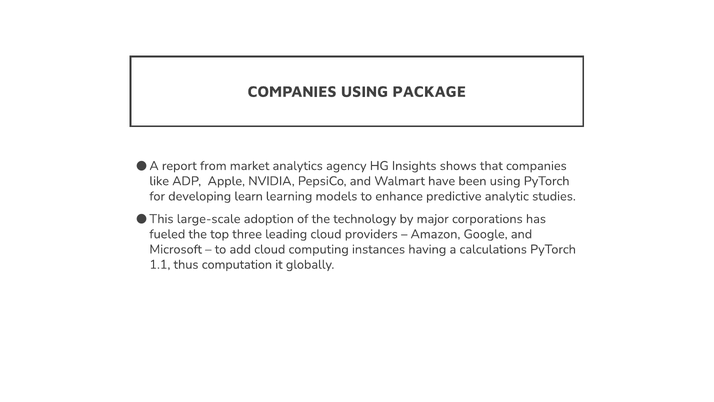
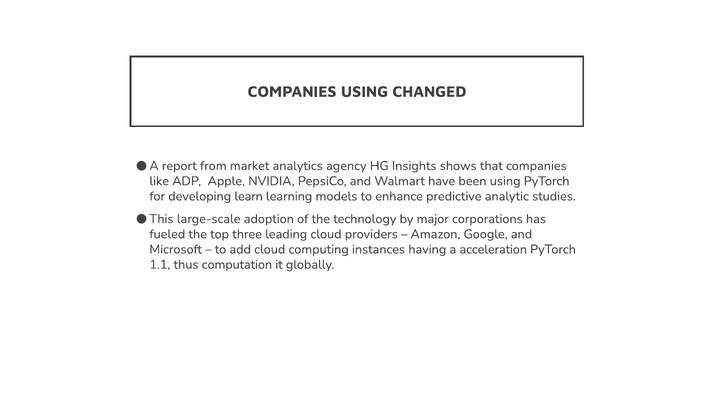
PACKAGE: PACKAGE -> CHANGED
calculations: calculations -> acceleration
